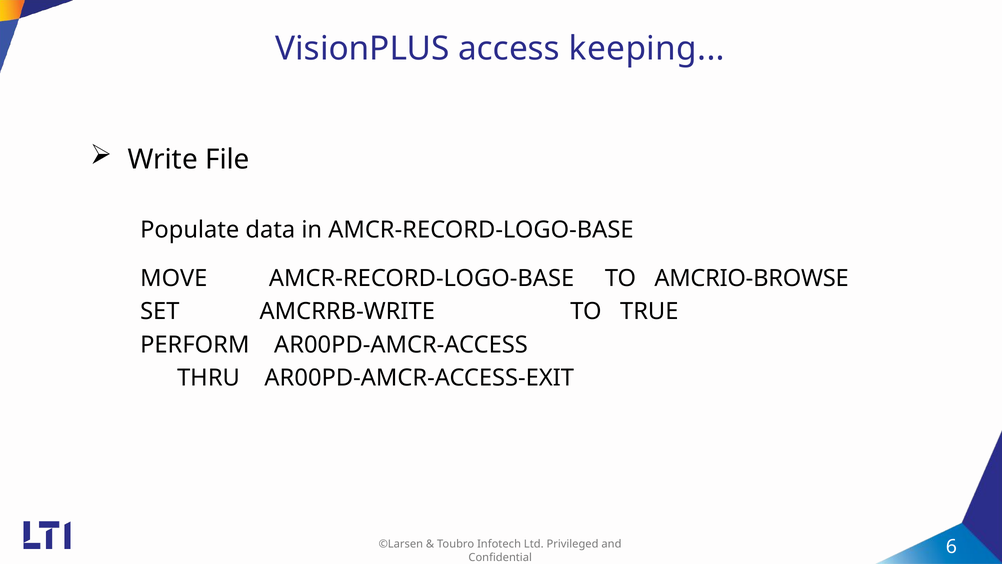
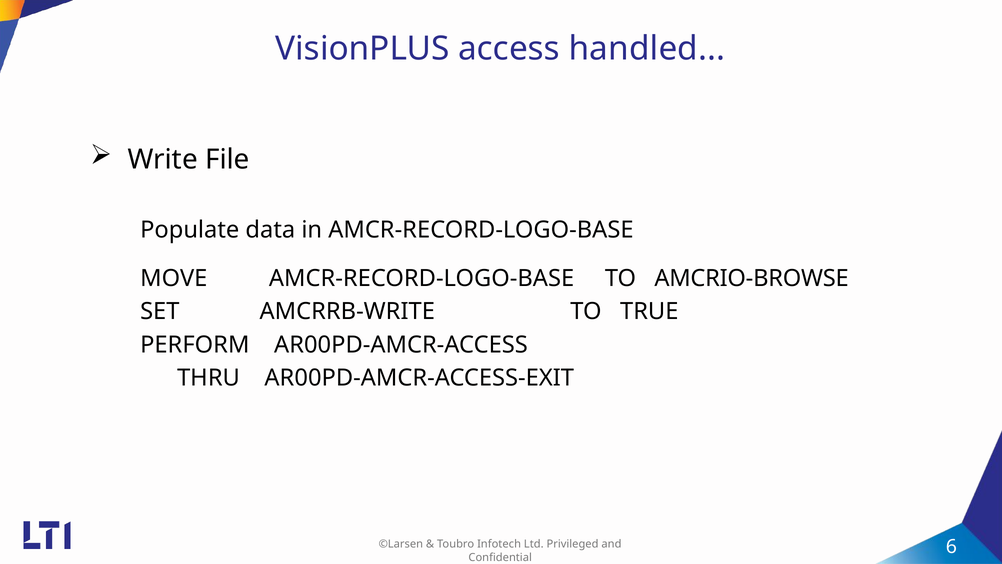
keeping: keeping -> handled
